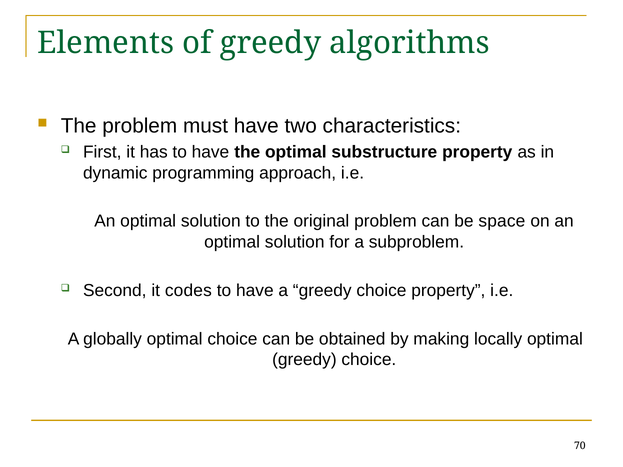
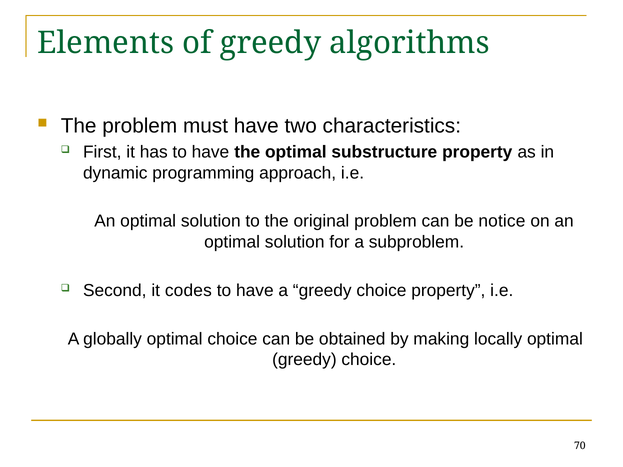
space: space -> notice
